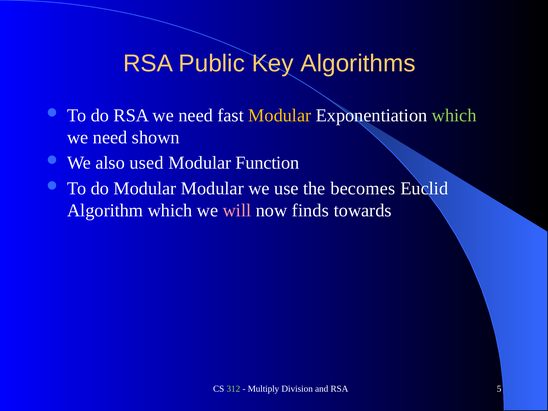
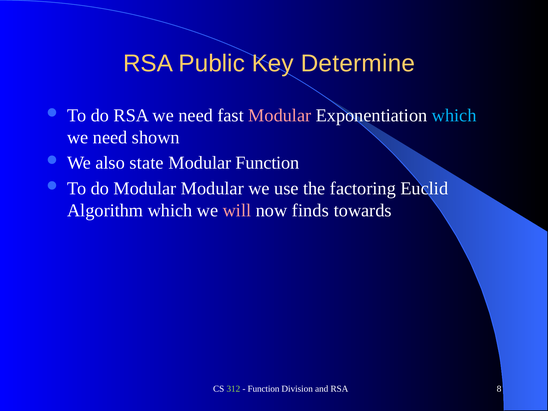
Algorithms: Algorithms -> Determine
Modular at (280, 115) colour: yellow -> pink
which at (454, 115) colour: light green -> light blue
used: used -> state
becomes: becomes -> factoring
Multiply at (263, 389): Multiply -> Function
5: 5 -> 8
